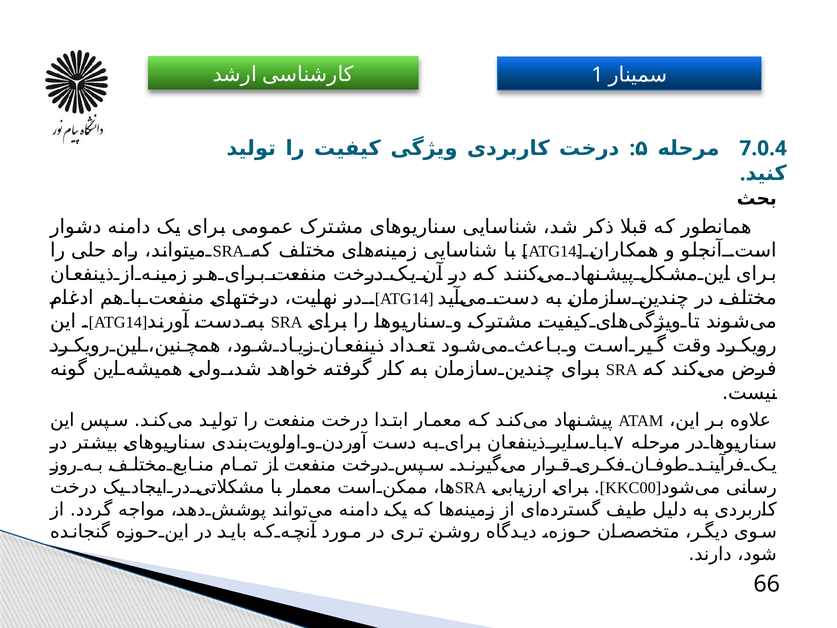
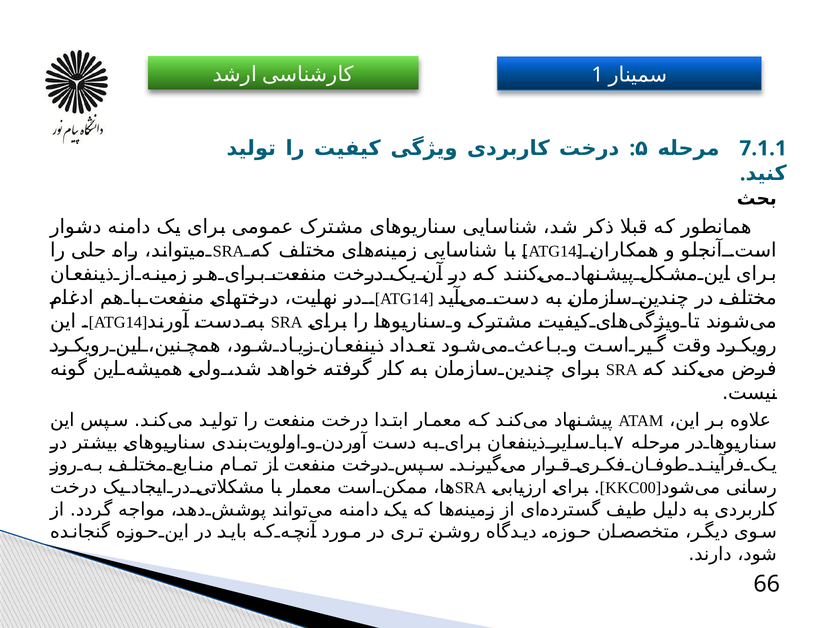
7.0.4: 7.0.4 -> 7.1.1
